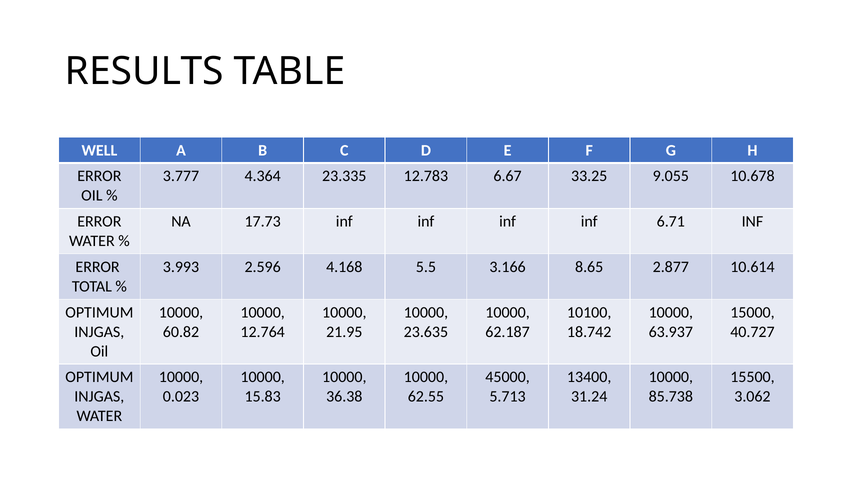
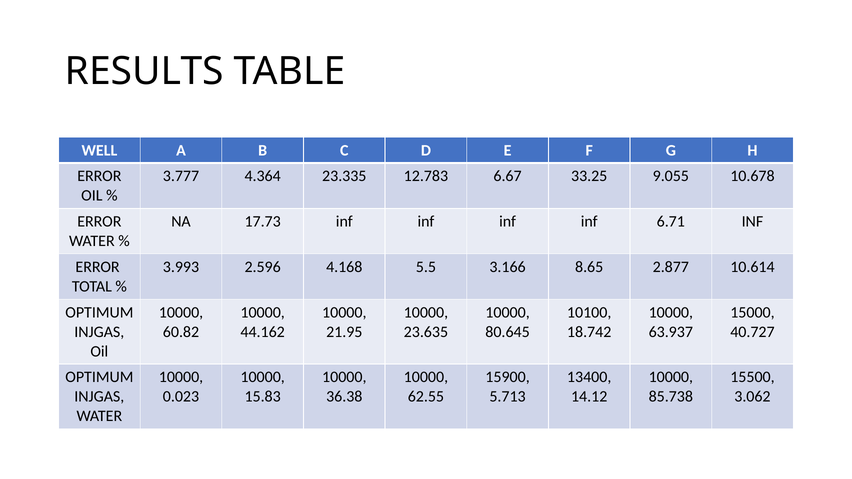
12.764: 12.764 -> 44.162
62.187: 62.187 -> 80.645
45000: 45000 -> 15900
31.24: 31.24 -> 14.12
